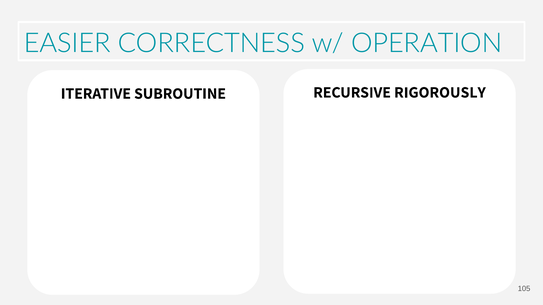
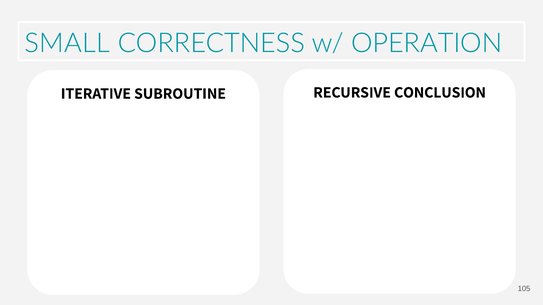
EASIER: EASIER -> SMALL
RIGOROUSLY: RIGOROUSLY -> CONCLUSION
